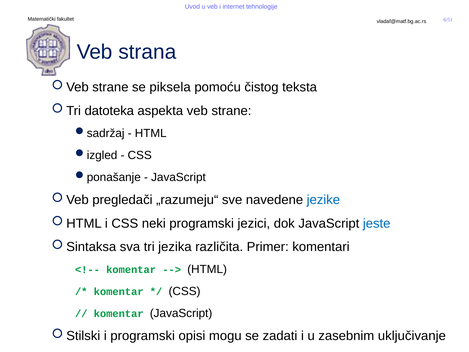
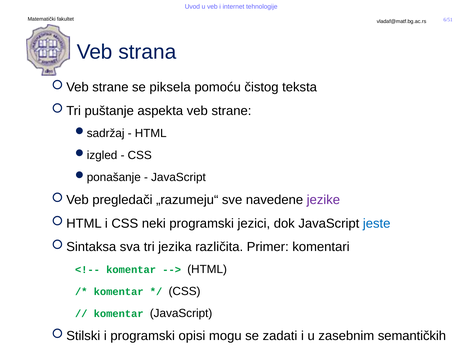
datoteka: datoteka -> puštanje
jezike colour: blue -> purple
uključivanje: uključivanje -> semantičkih
